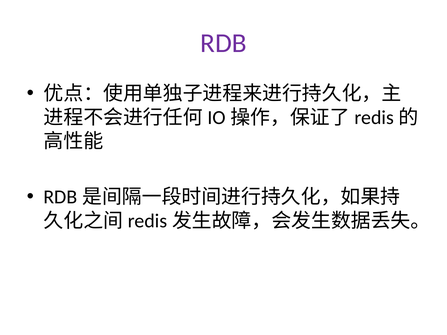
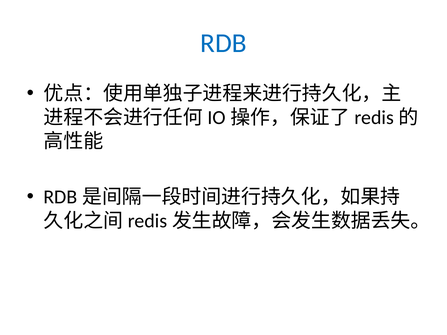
RDB colour: purple -> blue
